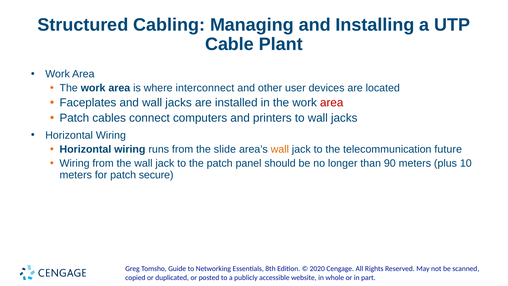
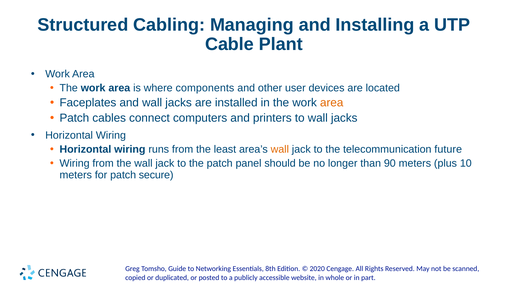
interconnect: interconnect -> components
area at (332, 103) colour: red -> orange
slide: slide -> least
